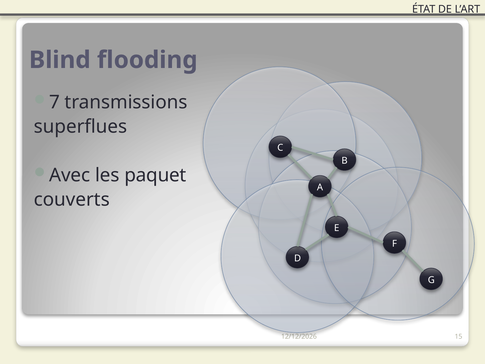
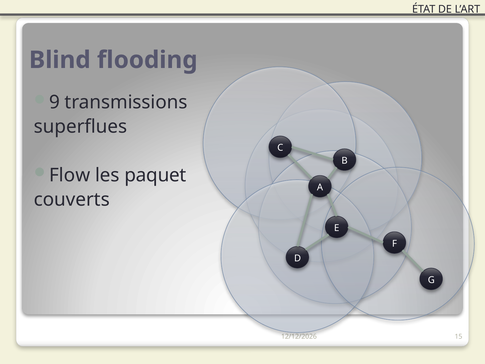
7: 7 -> 9
Avec: Avec -> Flow
